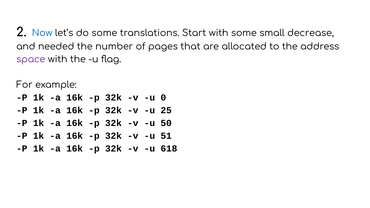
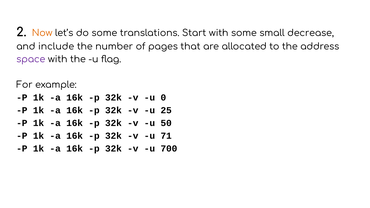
Now colour: blue -> orange
needed: needed -> include
51: 51 -> 71
618: 618 -> 700
